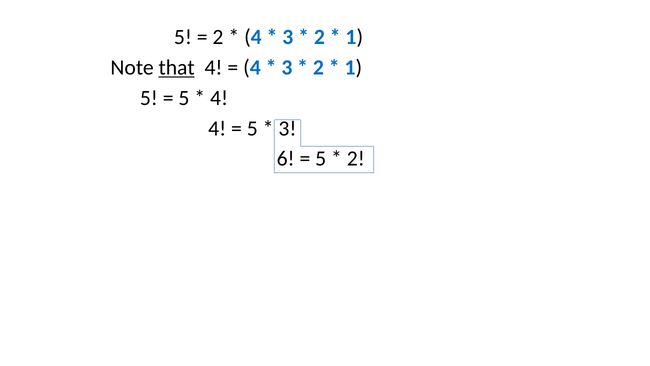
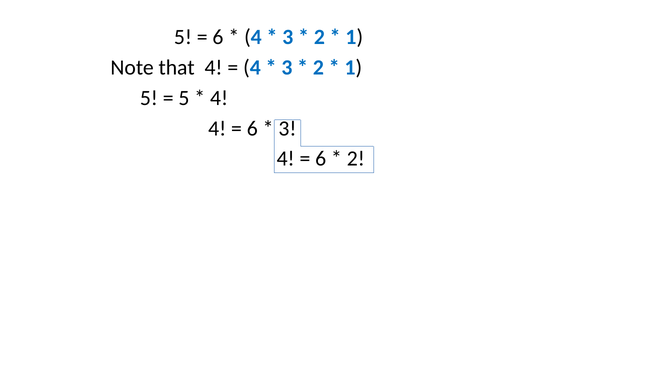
2 at (218, 37): 2 -> 6
that underline: present -> none
5 at (252, 128): 5 -> 6
6 at (286, 159): 6 -> 4
5 at (321, 159): 5 -> 6
